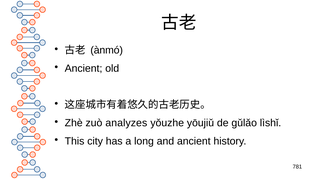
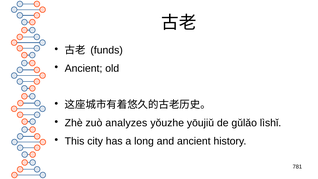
ànmó: ànmó -> funds
